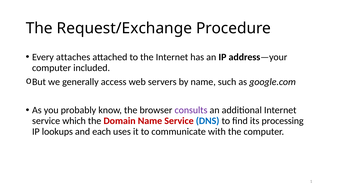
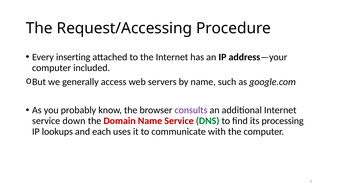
Request/Exchange: Request/Exchange -> Request/Accessing
attaches: attaches -> inserting
which: which -> down
DNS colour: blue -> green
